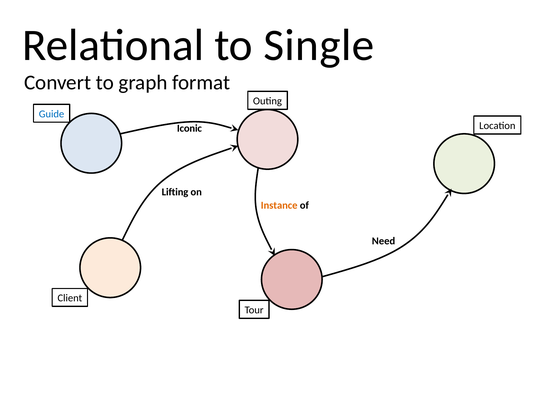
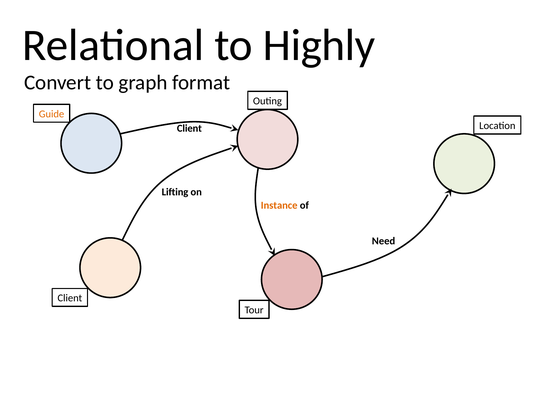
Single: Single -> Highly
Guide colour: blue -> orange
Iconic at (189, 128): Iconic -> Client
